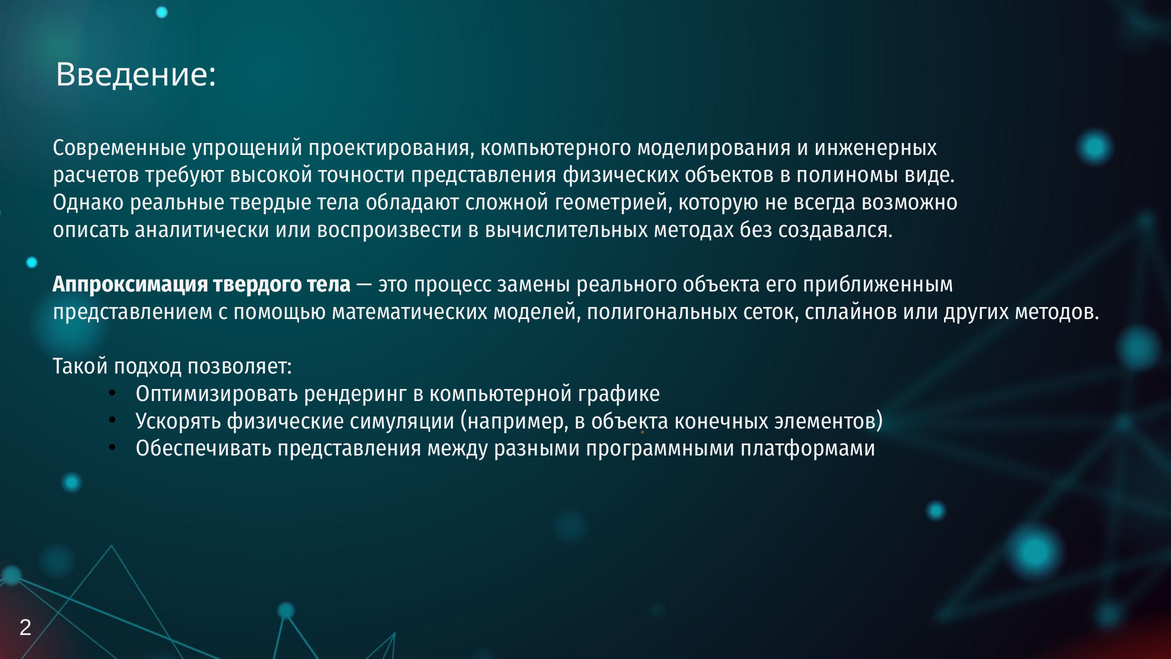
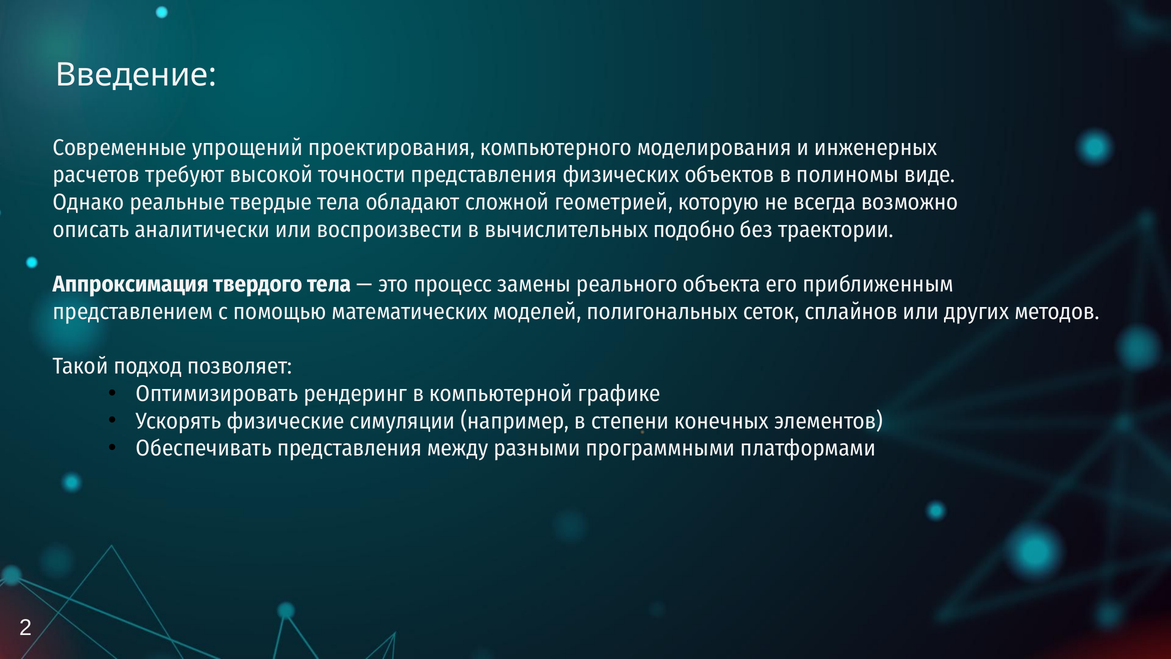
методах: методах -> подобно
создавался: создавался -> траектории
в объекта: объекта -> степени
